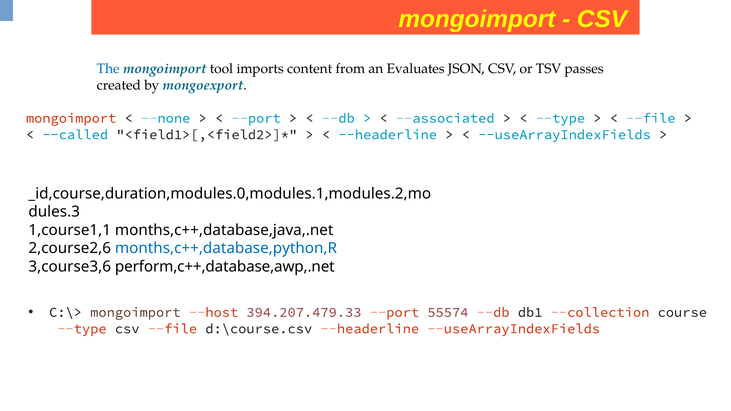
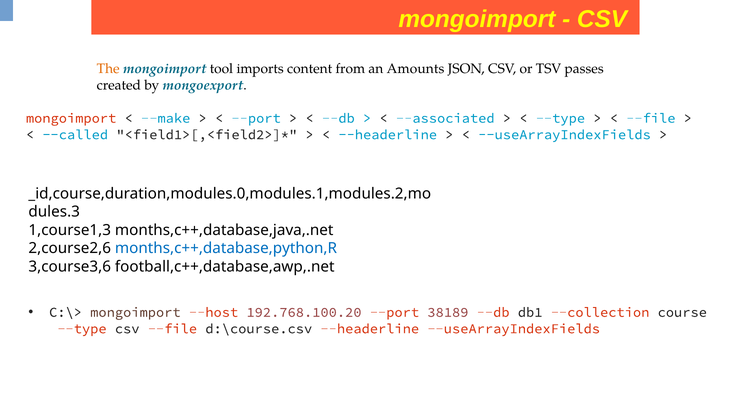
The colour: blue -> orange
Evaluates: Evaluates -> Amounts
--none: --none -> --make
1,course1,1: 1,course1,1 -> 1,course1,3
perform,c++,database,awp,.net: perform,c++,database,awp,.net -> football,c++,database,awp,.net
394.207.479.33: 394.207.479.33 -> 192.768.100.20
55574: 55574 -> 38189
